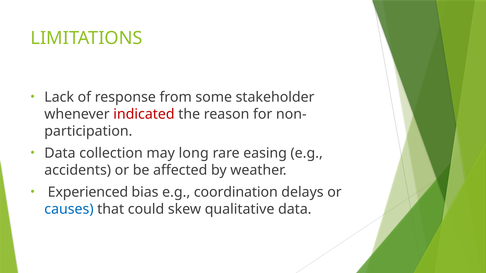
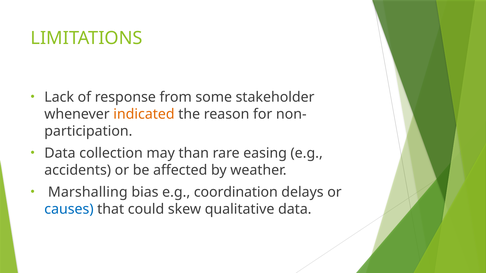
indicated colour: red -> orange
long: long -> than
Experienced: Experienced -> Marshalling
